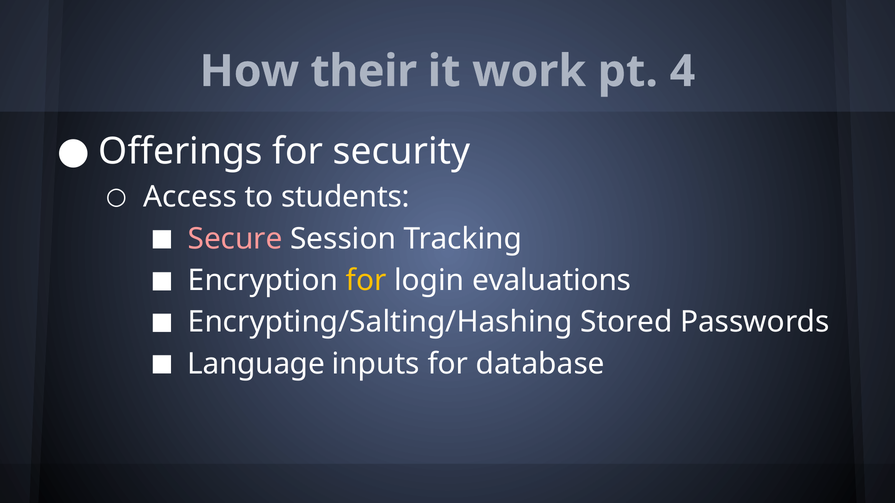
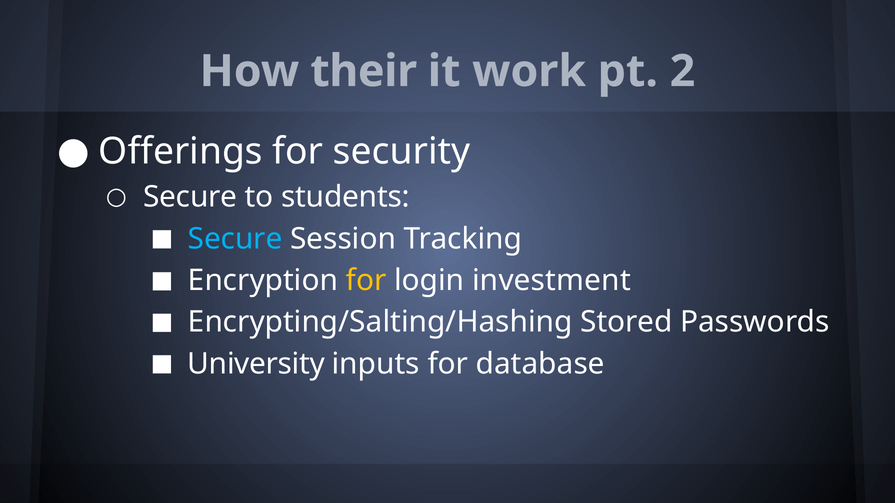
4: 4 -> 2
Access at (190, 197): Access -> Secure
Secure at (235, 239) colour: pink -> light blue
evaluations: evaluations -> investment
Language: Language -> University
